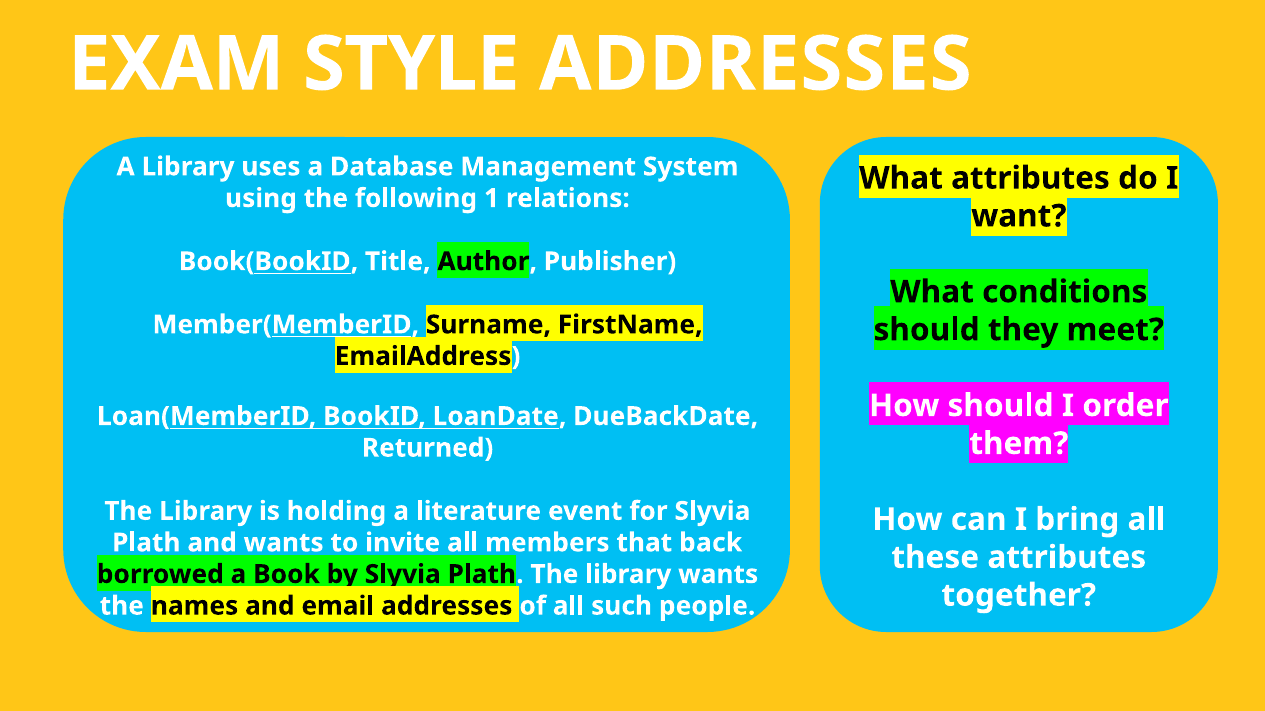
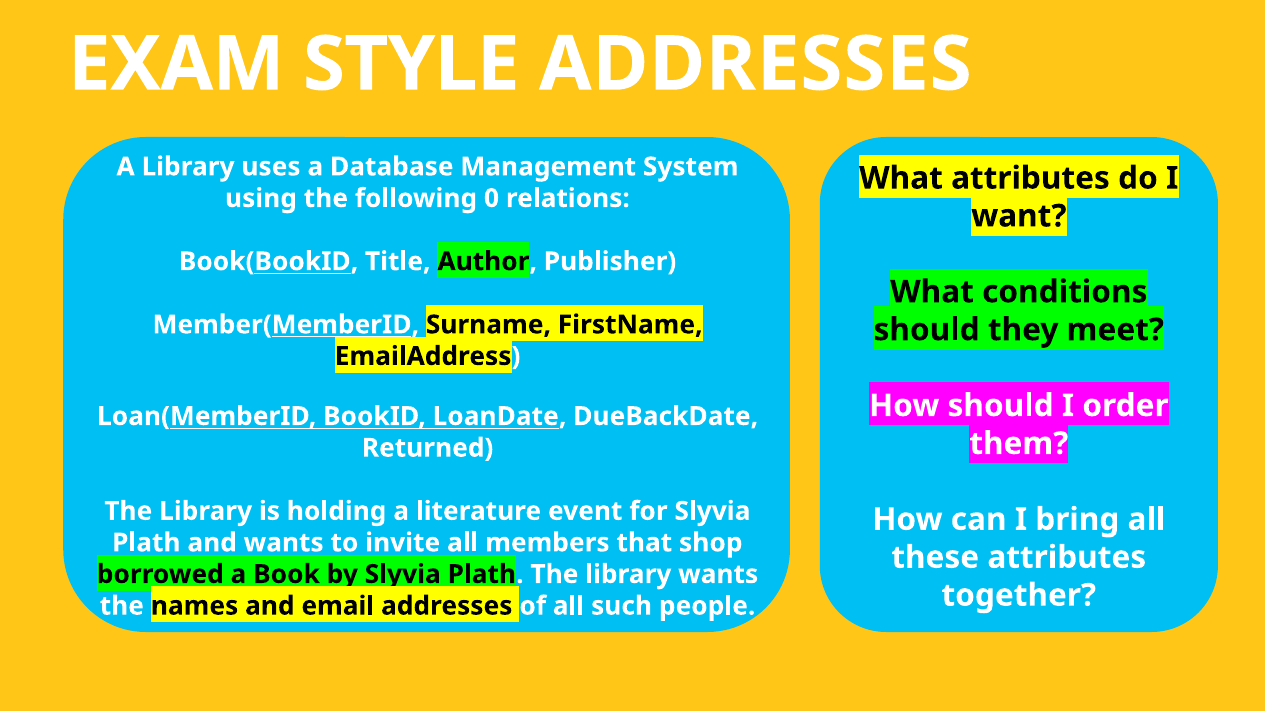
1: 1 -> 0
back: back -> shop
